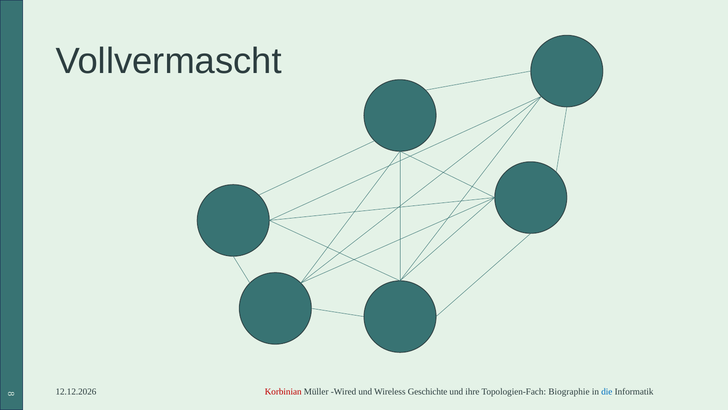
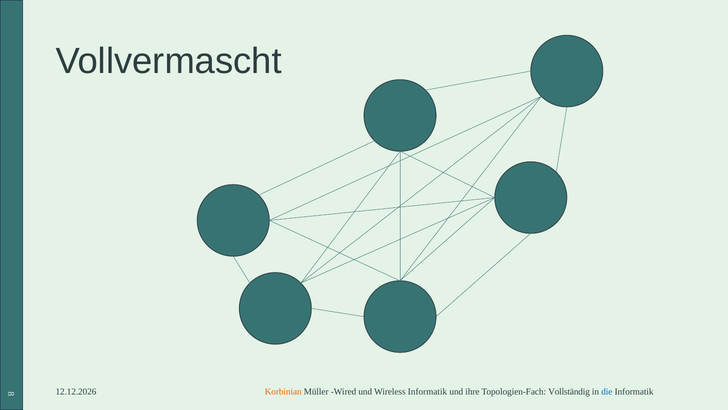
Korbinian colour: red -> orange
Wireless Geschichte: Geschichte -> Informatik
Biographie: Biographie -> Vollständig
